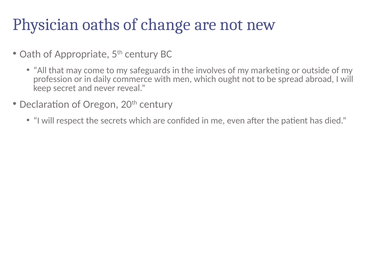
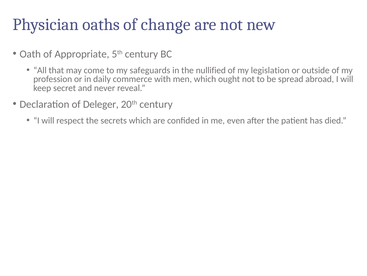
involves: involves -> nullified
marketing: marketing -> legislation
Oregon: Oregon -> Deleger
